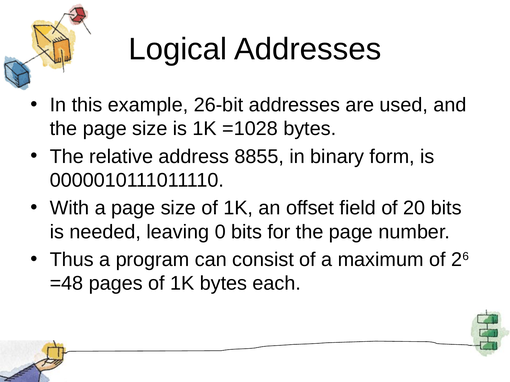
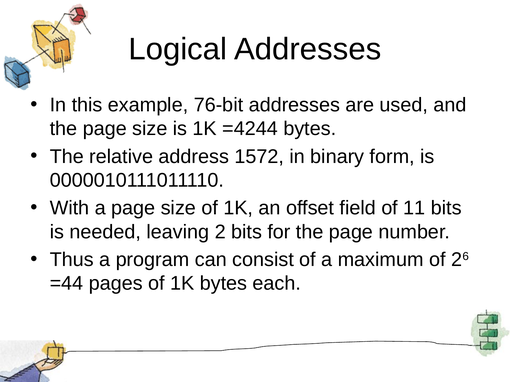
26-bit: 26-bit -> 76-bit
=1028: =1028 -> =4244
8855: 8855 -> 1572
20: 20 -> 11
0: 0 -> 2
=48: =48 -> =44
